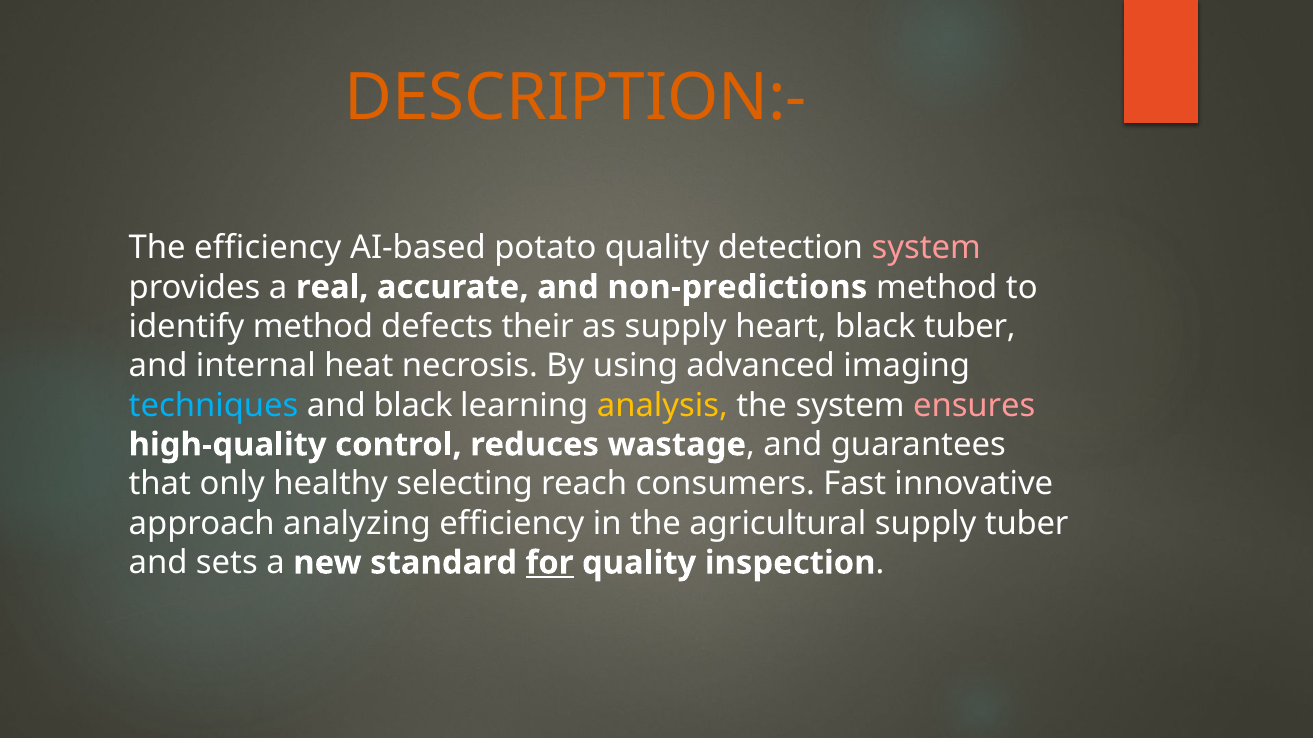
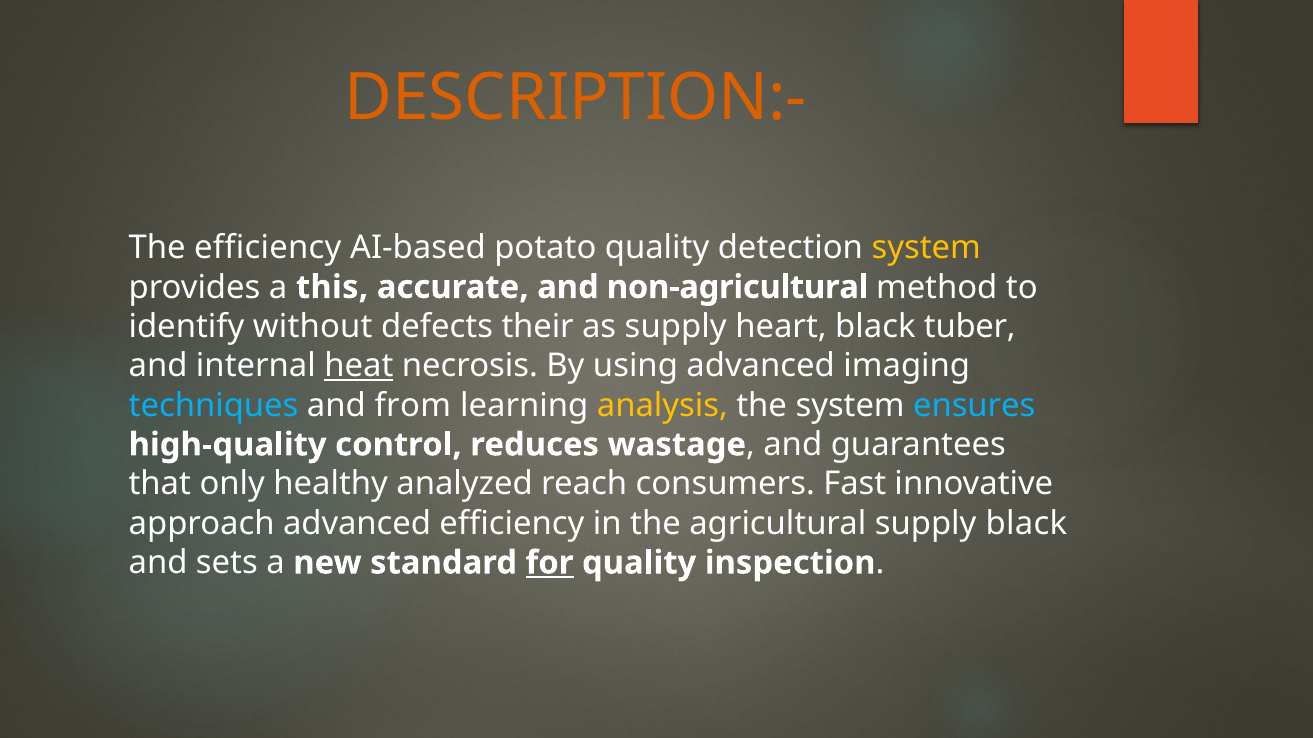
system at (926, 248) colour: pink -> yellow
real: real -> this
non-predictions: non-predictions -> non-agricultural
identify method: method -> without
heat underline: none -> present
and black: black -> from
ensures colour: pink -> light blue
selecting: selecting -> analyzed
approach analyzing: analyzing -> advanced
supply tuber: tuber -> black
